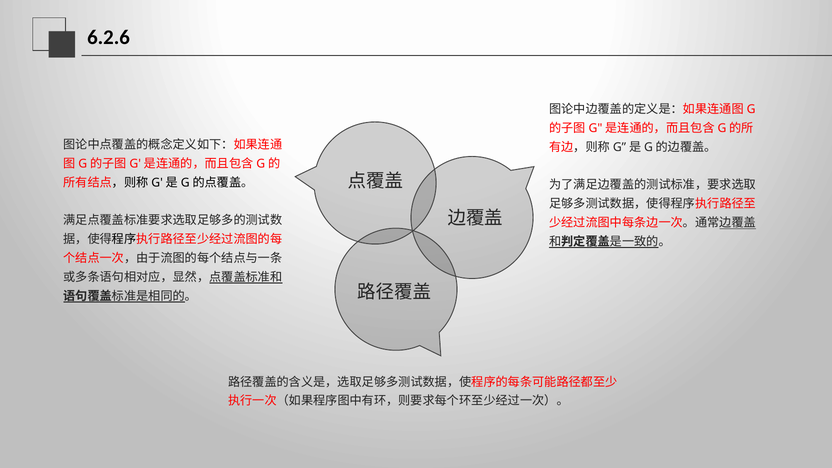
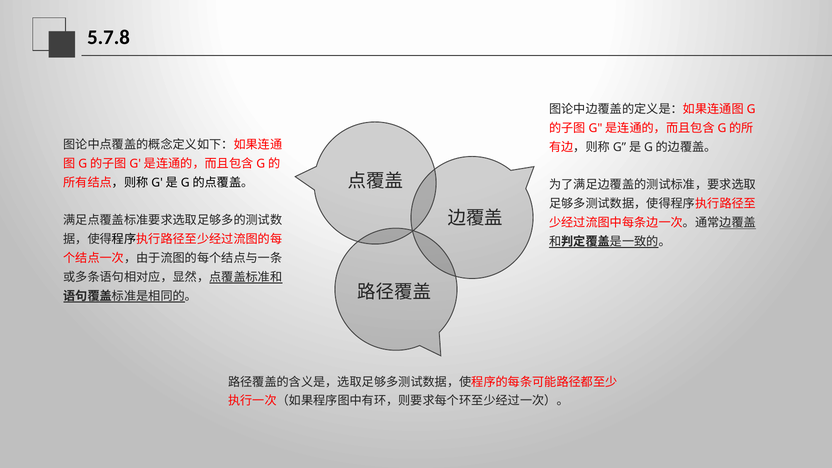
6.2.6: 6.2.6 -> 5.7.8
